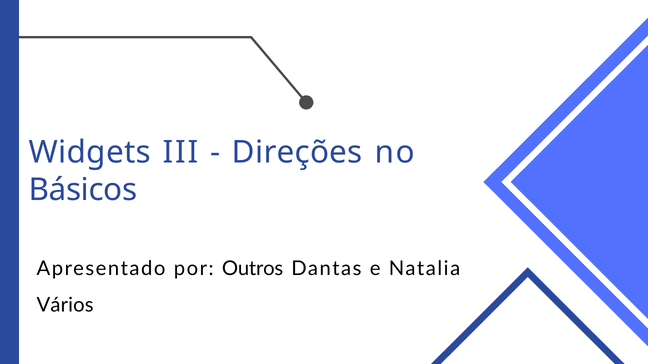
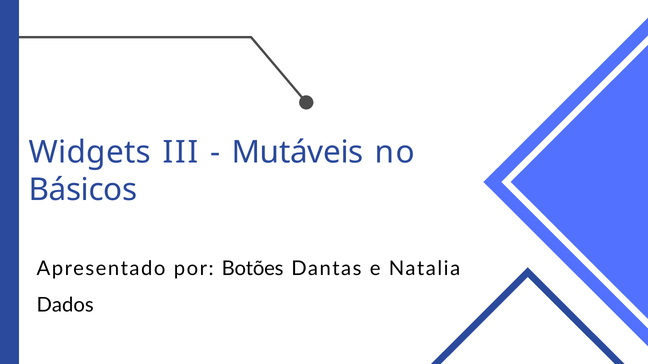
Direções: Direções -> Mutáveis
Outros: Outros -> Botões
Vários: Vários -> Dados
